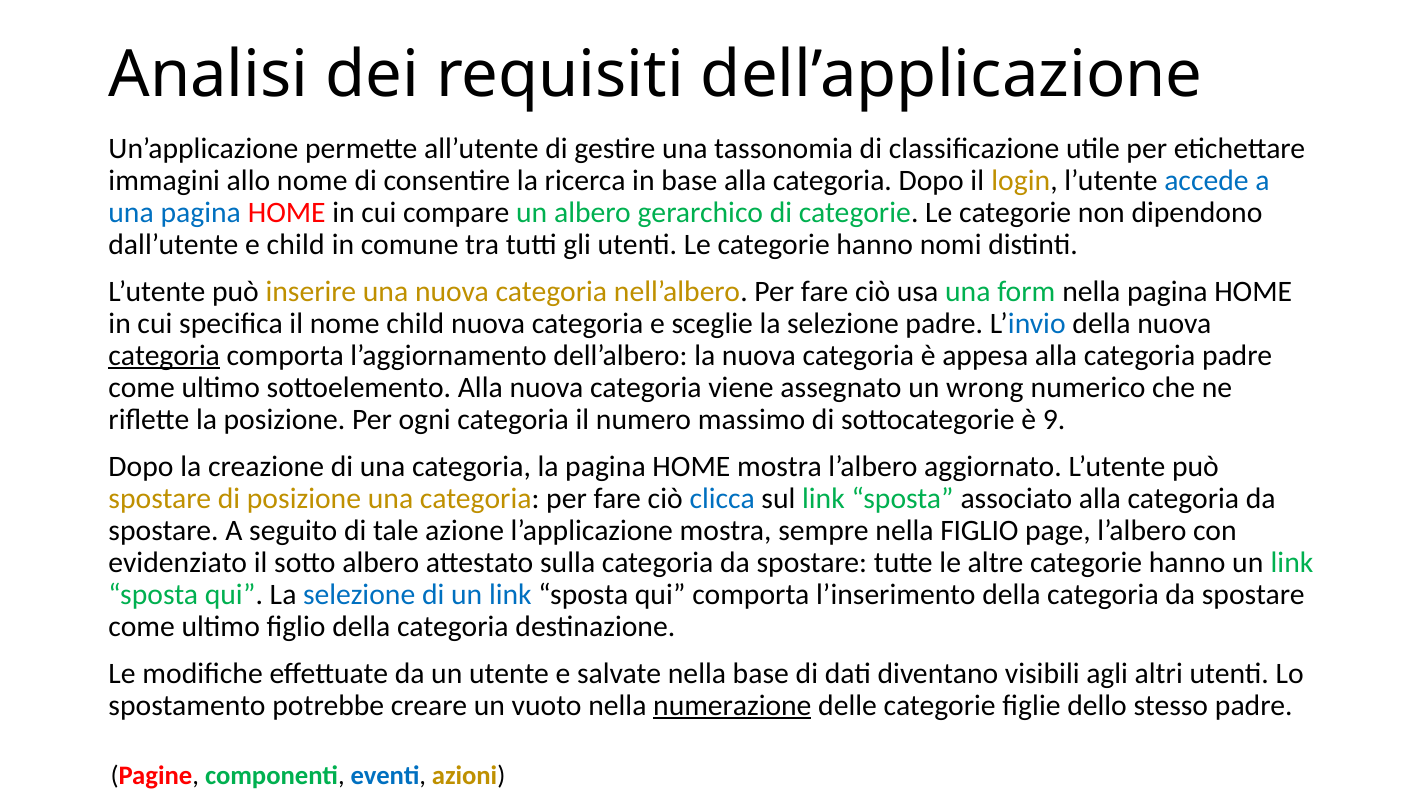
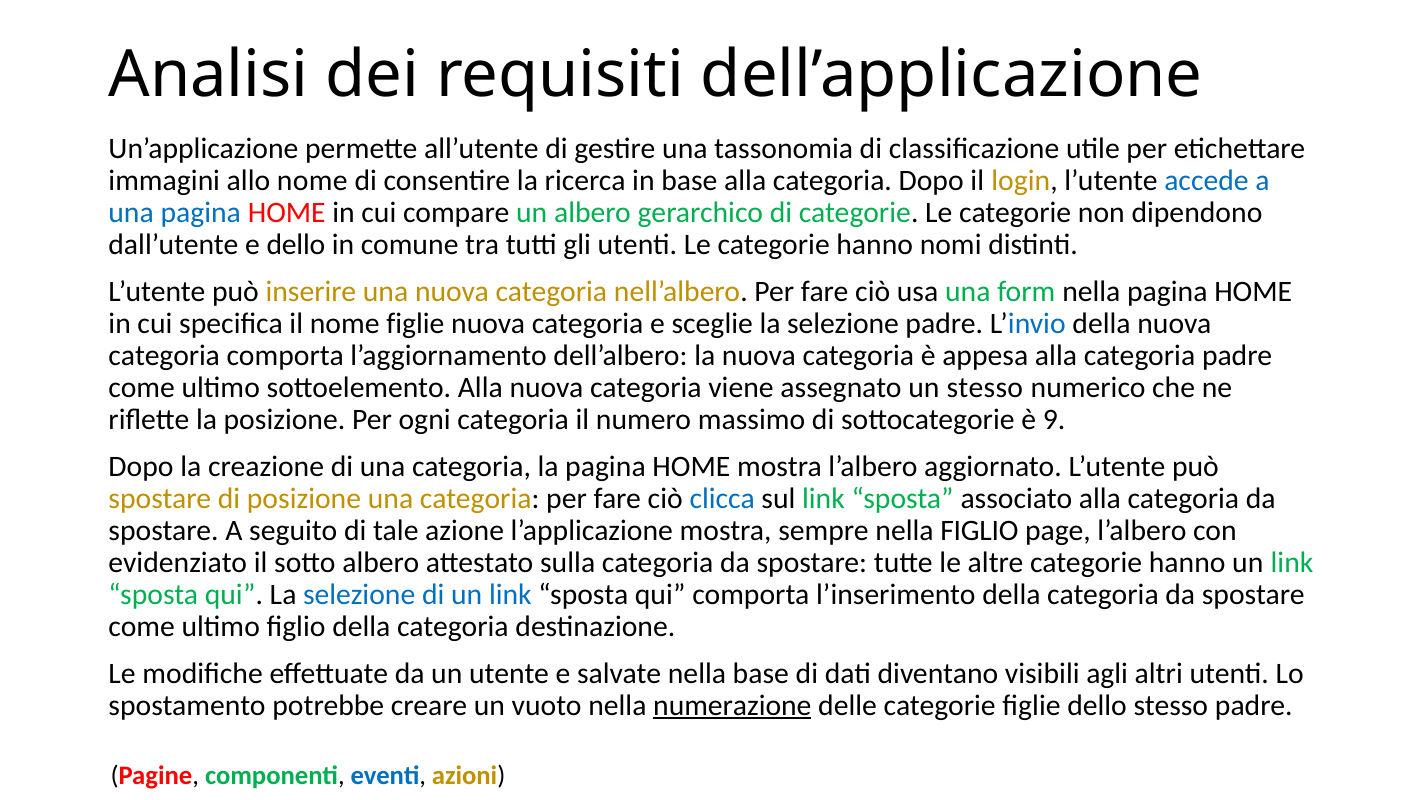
e child: child -> dello
nome child: child -> figlie
categoria at (164, 356) underline: present -> none
un wrong: wrong -> stesso
